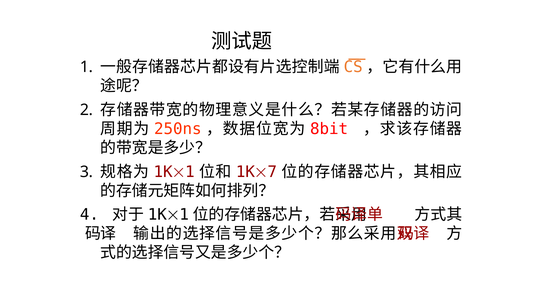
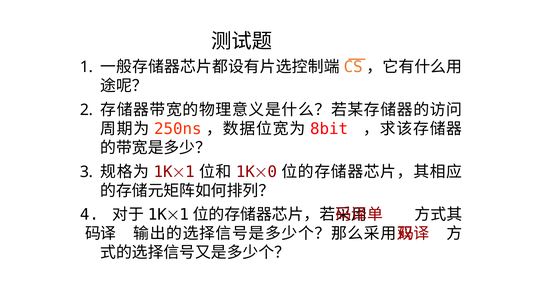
7: 7 -> 0
